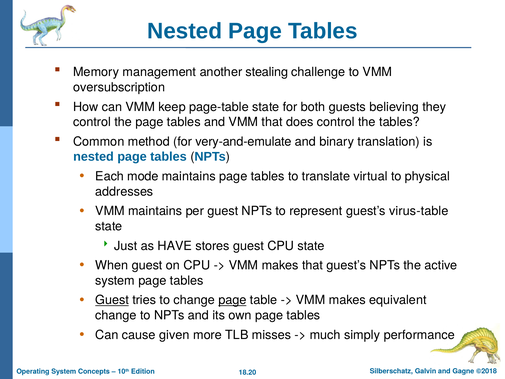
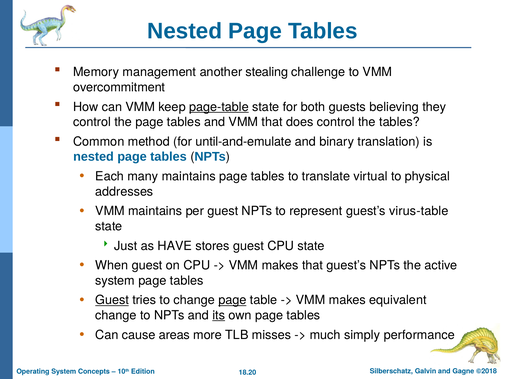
oversubscription: oversubscription -> overcommitment
page-table underline: none -> present
very-and-emulate: very-and-emulate -> until-and-emulate
mode: mode -> many
its underline: none -> present
given: given -> areas
